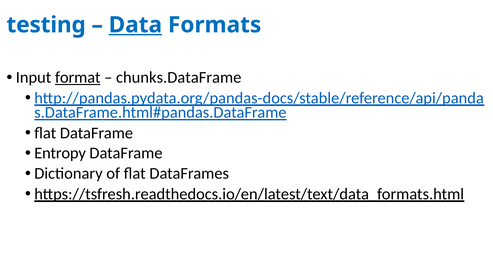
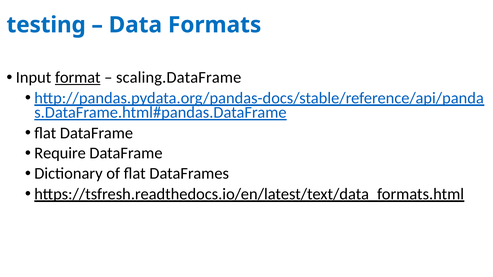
Data underline: present -> none
chunks.DataFrame: chunks.DataFrame -> scaling.DataFrame
Entropy: Entropy -> Require
